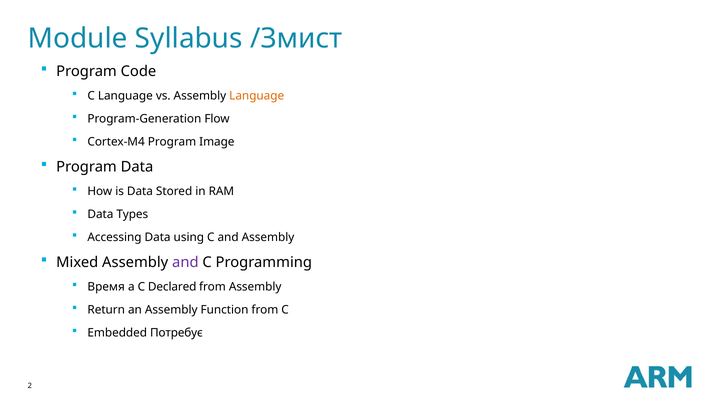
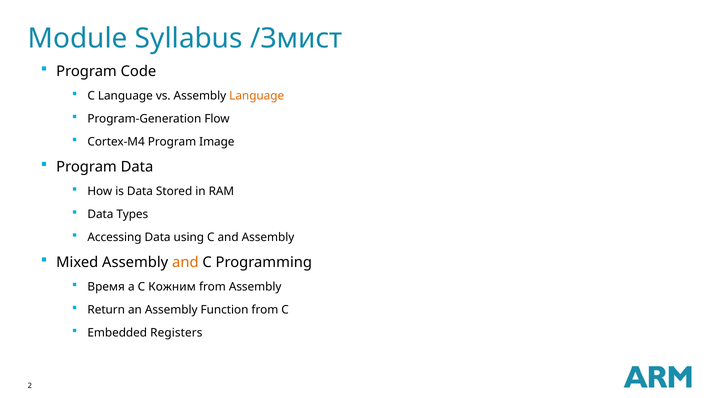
and at (185, 262) colour: purple -> orange
Declared: Declared -> Кожним
Потребує: Потребує -> Registers
